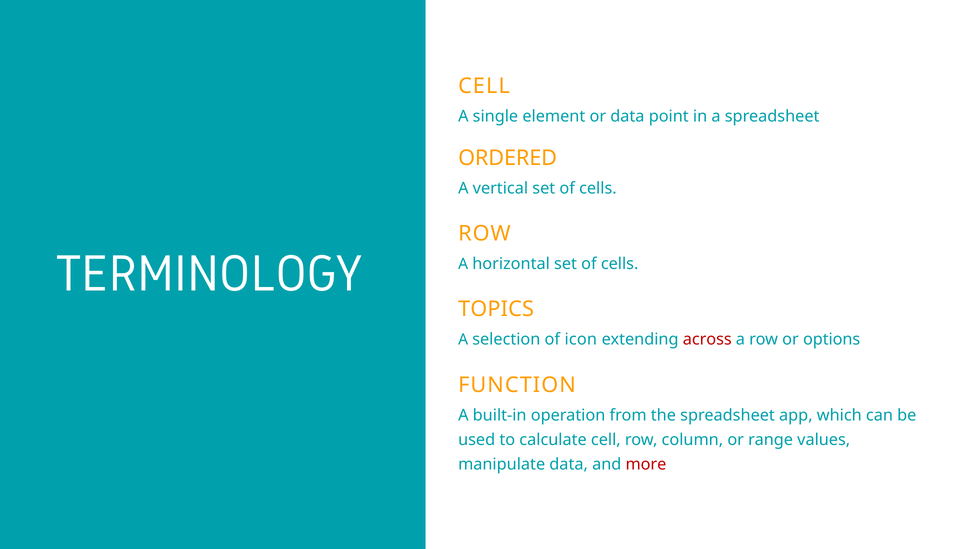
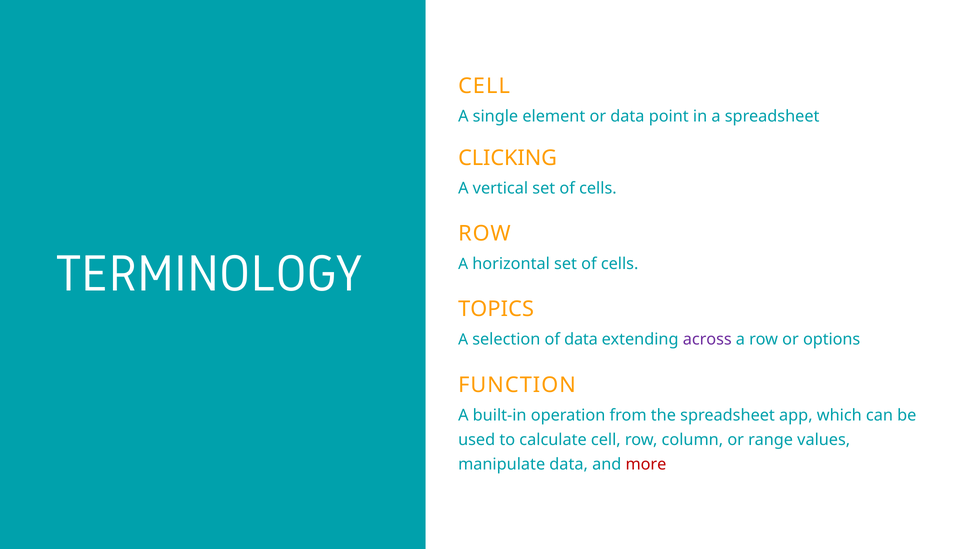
ORDERED: ORDERED -> CLICKING
of icon: icon -> data
across colour: red -> purple
